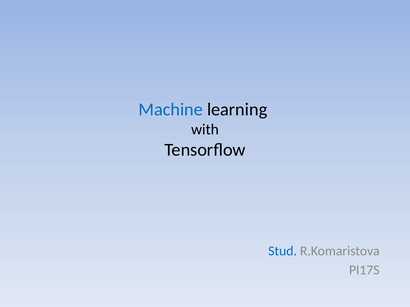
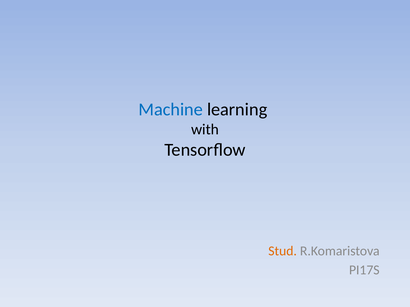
Stud colour: blue -> orange
